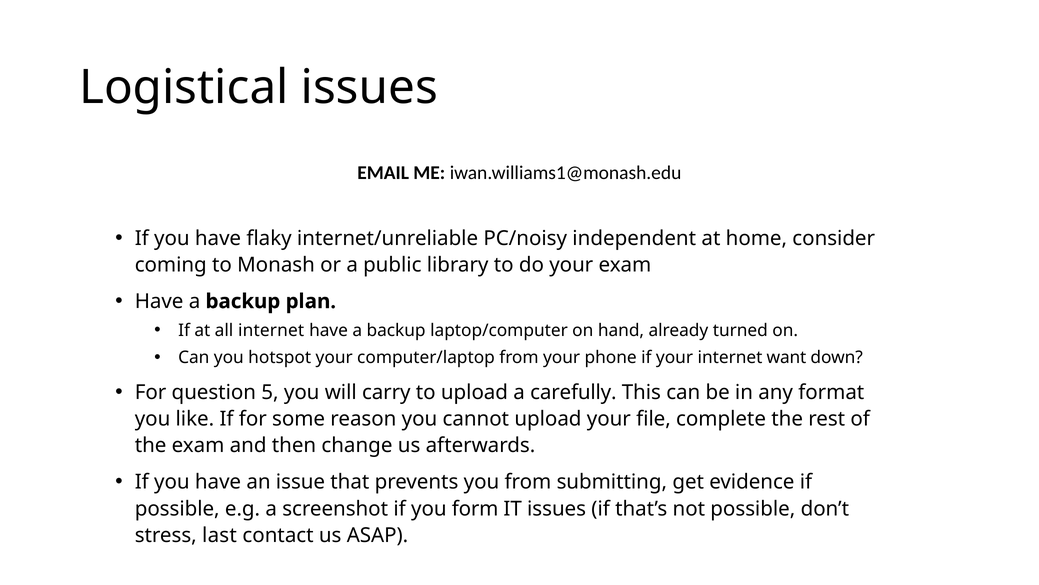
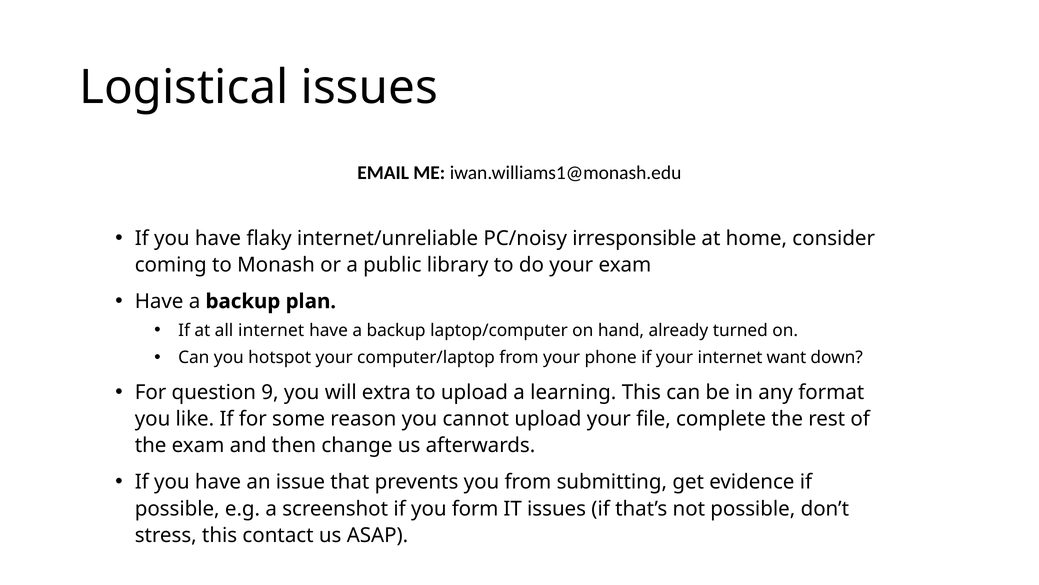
independent: independent -> irresponsible
5: 5 -> 9
carry: carry -> extra
carefully: carefully -> learning
stress last: last -> this
